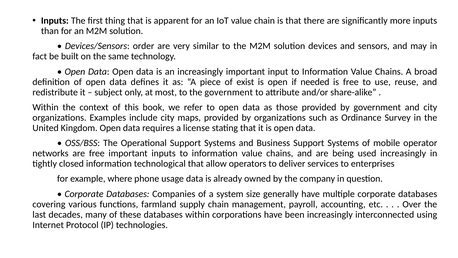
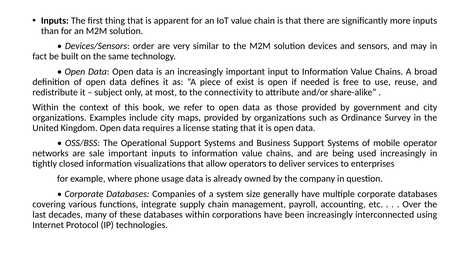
the government: government -> connectivity
are free: free -> sale
technological: technological -> visualizations
farmland: farmland -> integrate
